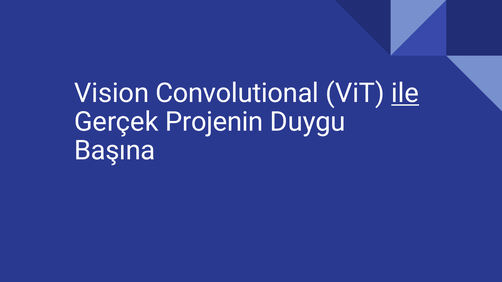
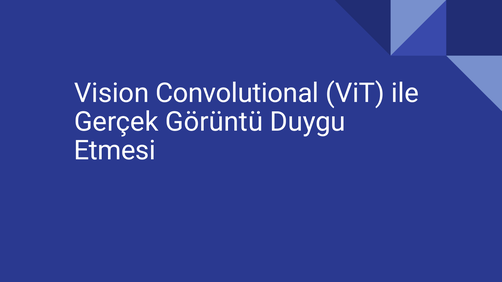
ile underline: present -> none
Projenin: Projenin -> Görüntü
Başına: Başına -> Etmesi
